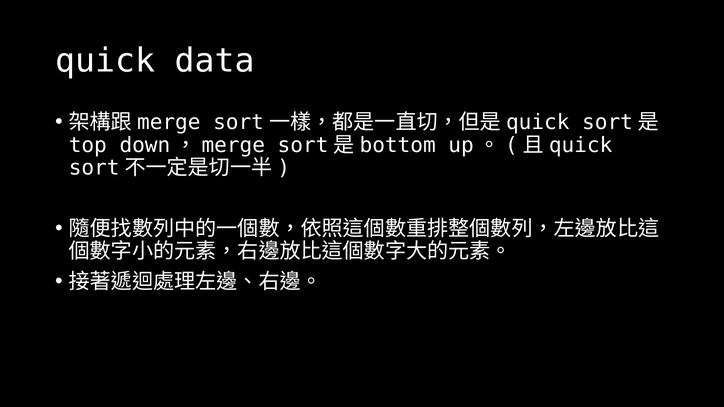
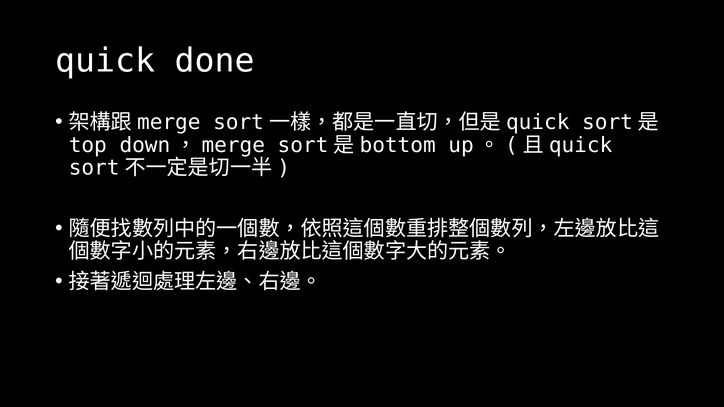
data: data -> done
